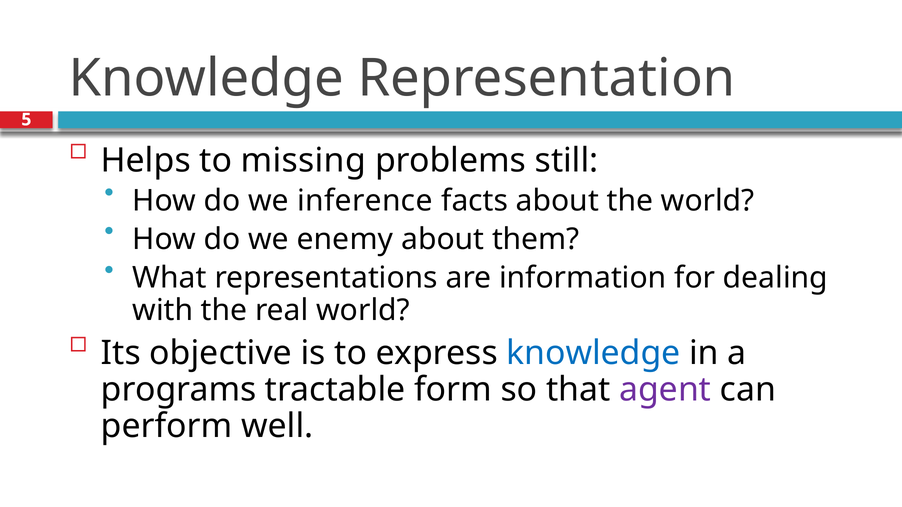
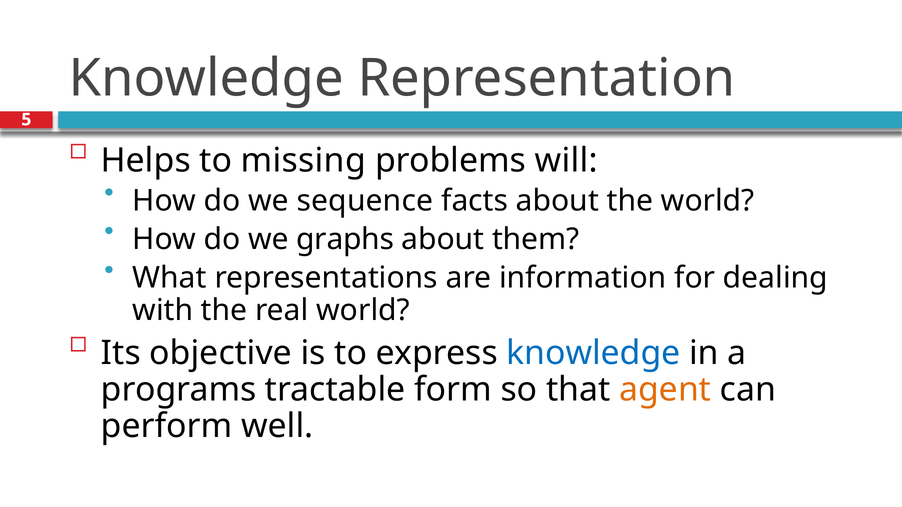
still: still -> will
inference: inference -> sequence
enemy: enemy -> graphs
agent colour: purple -> orange
